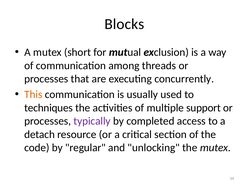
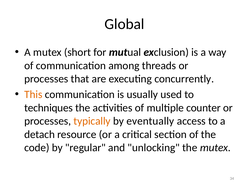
Blocks: Blocks -> Global
support: support -> counter
typically colour: purple -> orange
completed: completed -> eventually
